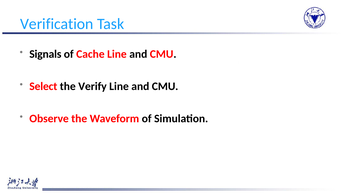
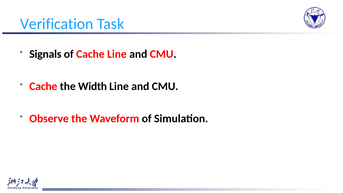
Select at (43, 86): Select -> Cache
Verify: Verify -> Width
